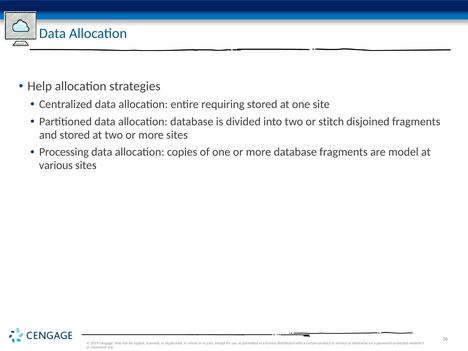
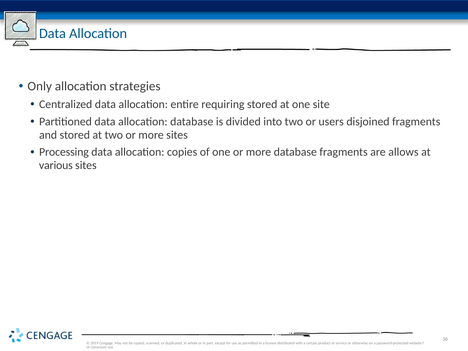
Help: Help -> Only
stitch: stitch -> users
model: model -> allows
